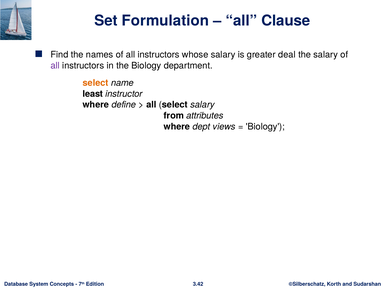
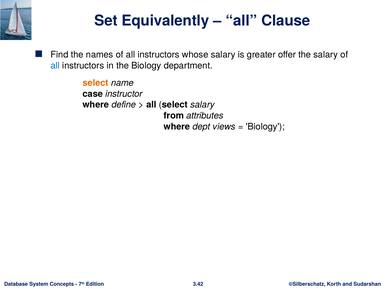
Formulation: Formulation -> Equivalently
deal: deal -> offer
all at (55, 66) colour: purple -> blue
least: least -> case
